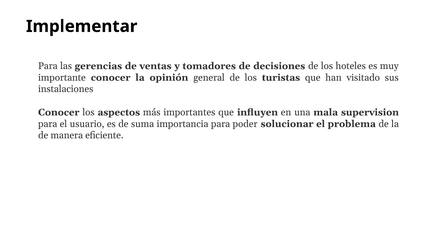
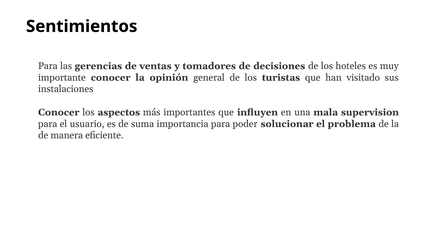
Implementar: Implementar -> Sentimientos
